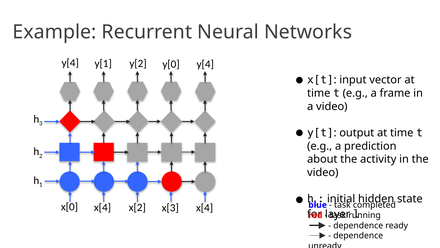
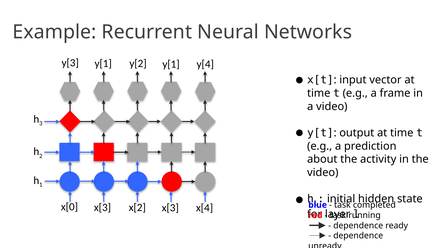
y[4 at (70, 63): y[4 -> y[3
y[2 y[0: y[0 -> y[1
x[4 at (102, 207): x[4 -> x[3
